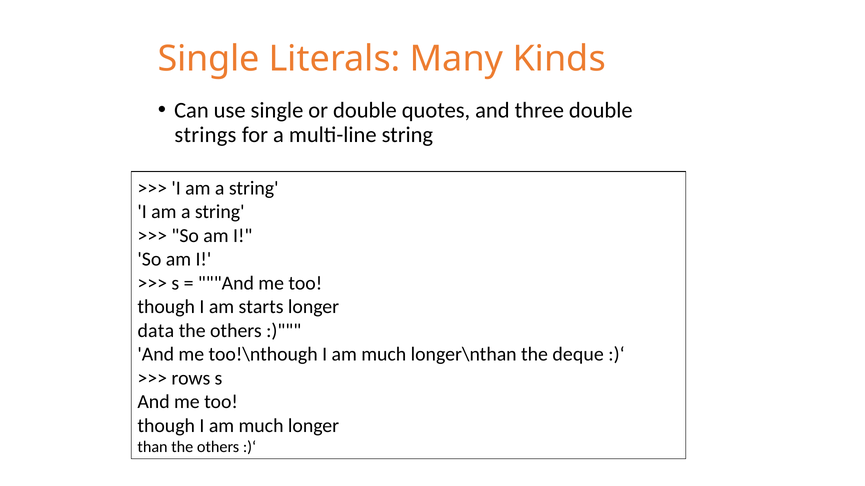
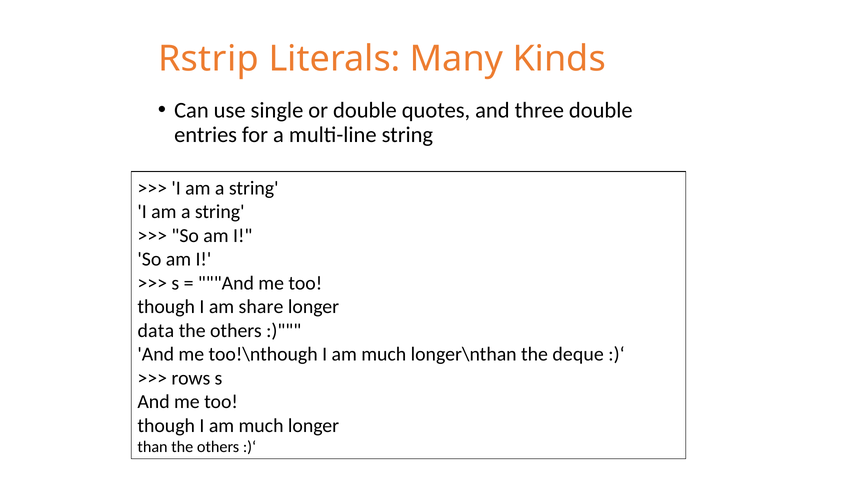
Single at (209, 59): Single -> Rstrip
strings: strings -> entries
starts: starts -> share
